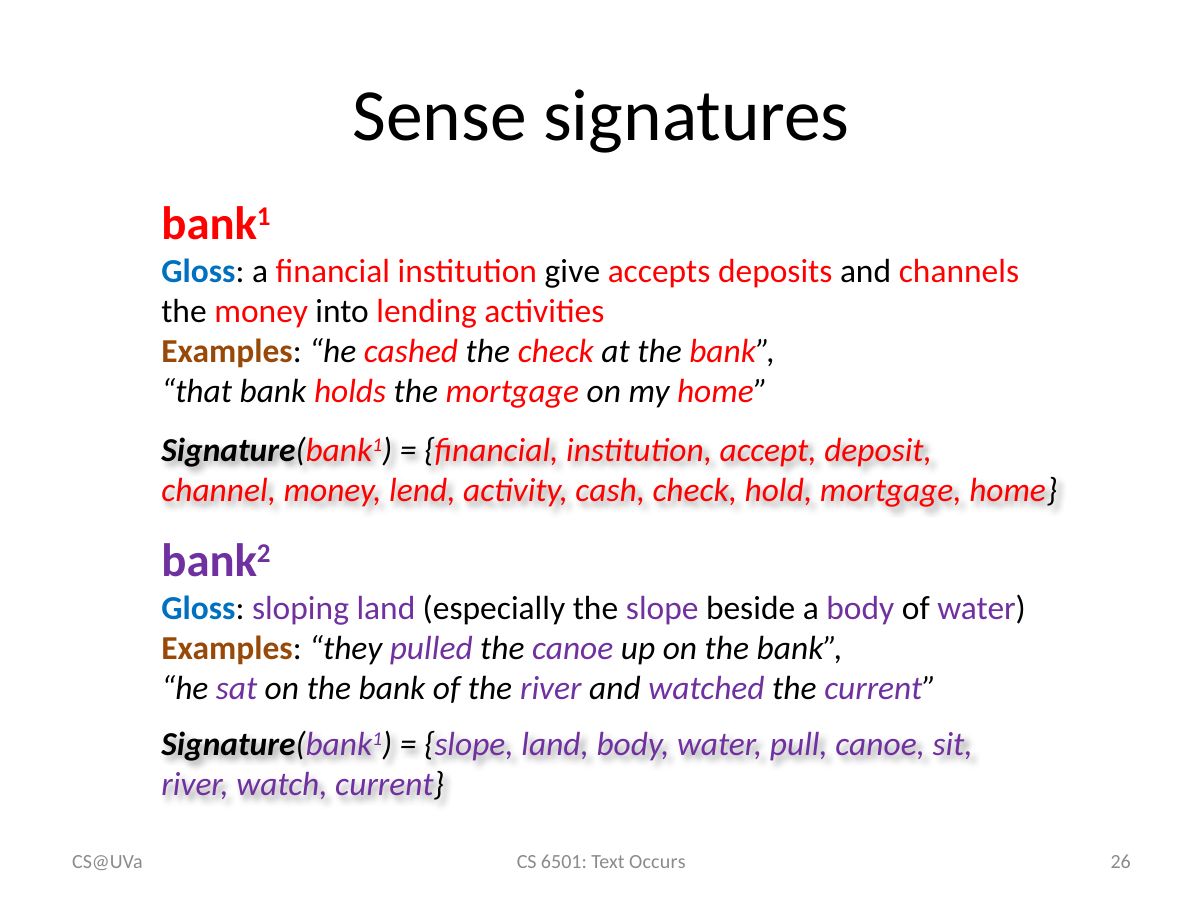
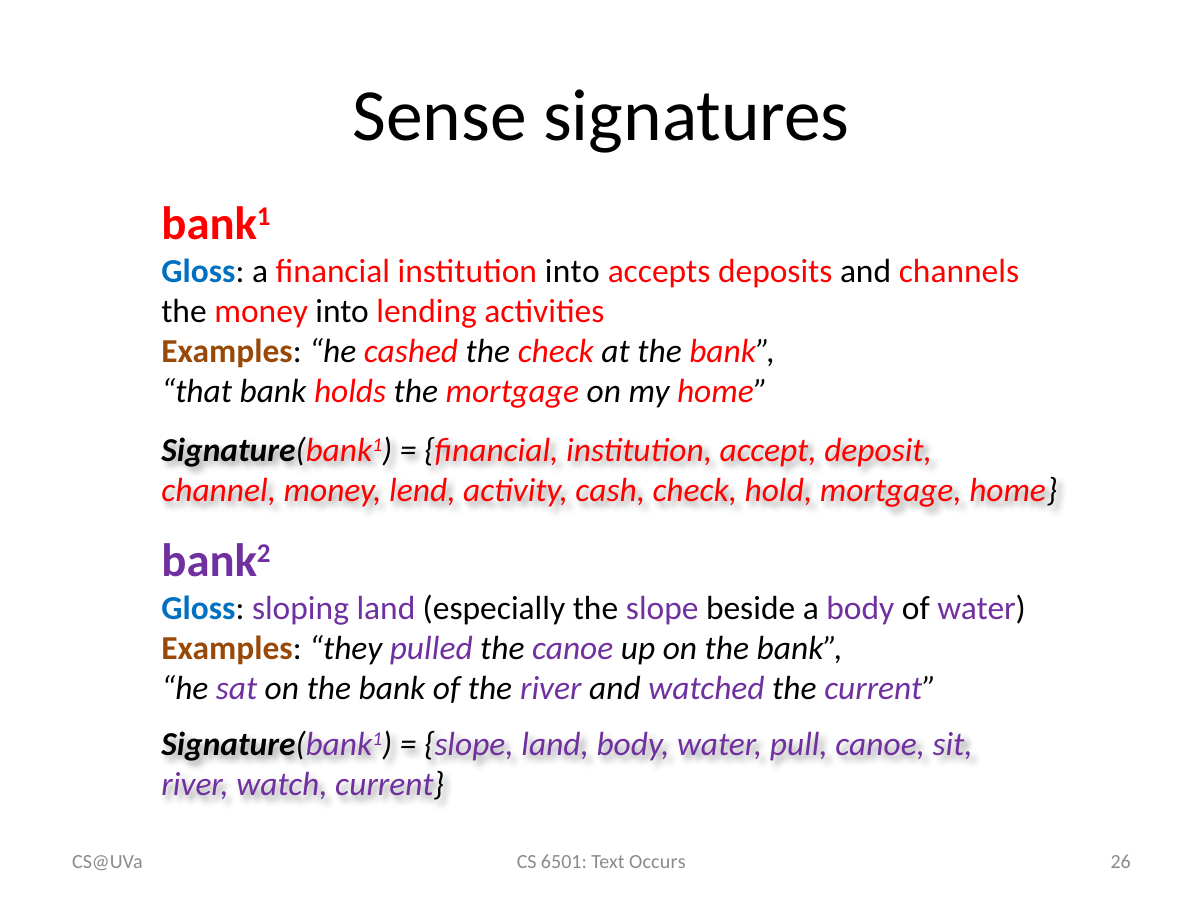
institution give: give -> into
